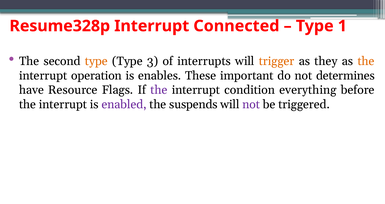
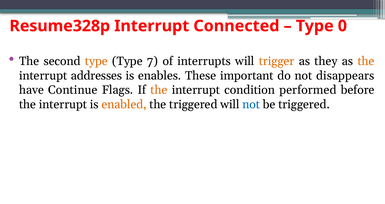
1: 1 -> 0
3: 3 -> 7
operation: operation -> addresses
determines: determines -> disappears
Resource: Resource -> Continue
the at (159, 90) colour: purple -> orange
everything: everything -> performed
enabled colour: purple -> orange
the suspends: suspends -> triggered
not at (251, 105) colour: purple -> blue
